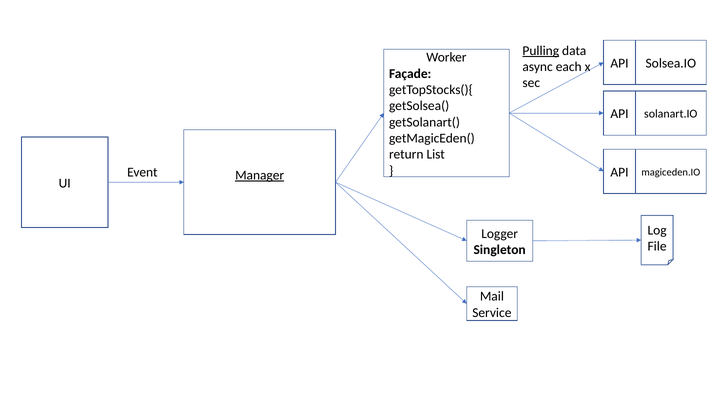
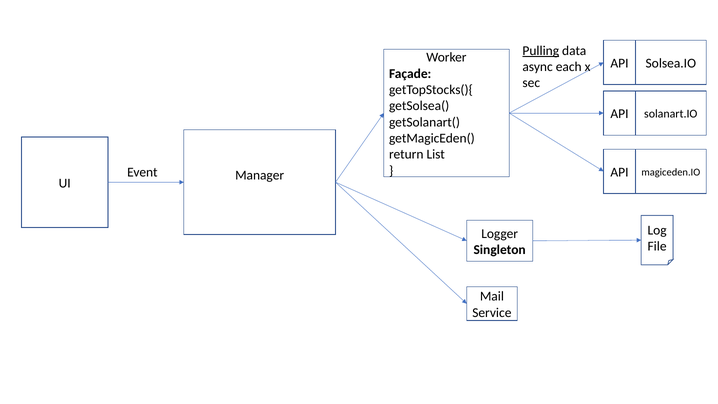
Manager underline: present -> none
